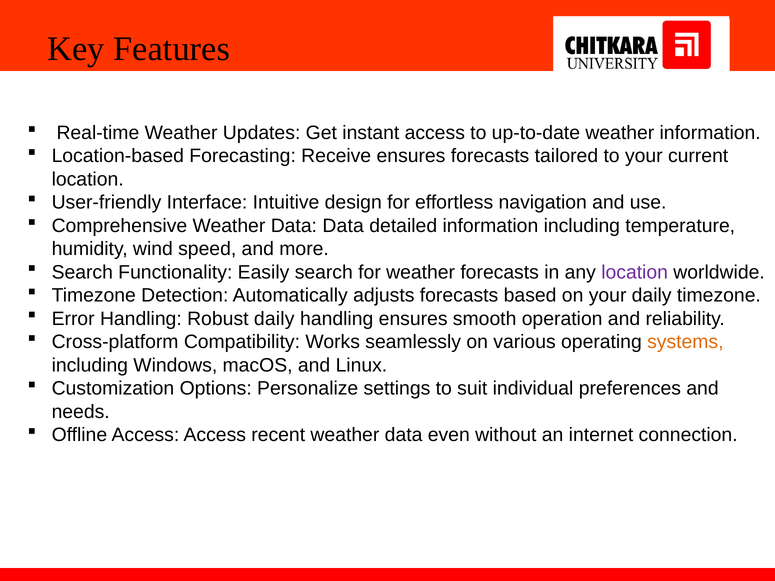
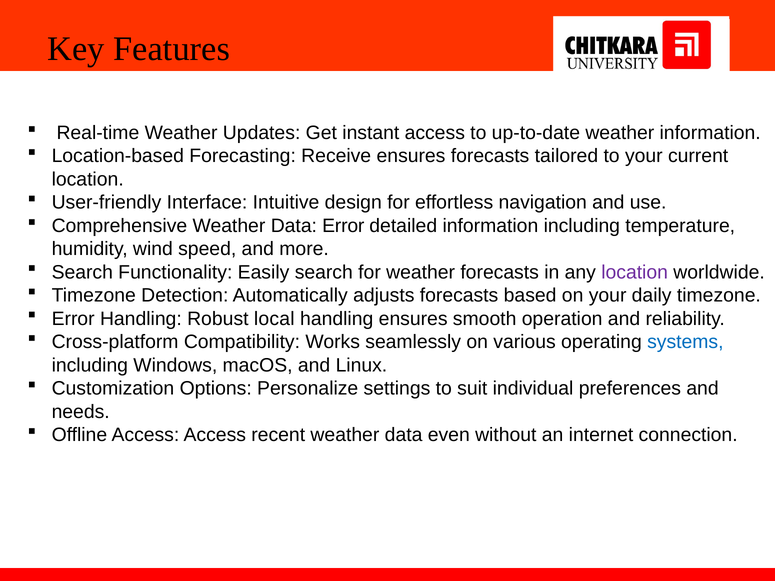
Data Data: Data -> Error
Robust daily: daily -> local
systems colour: orange -> blue
